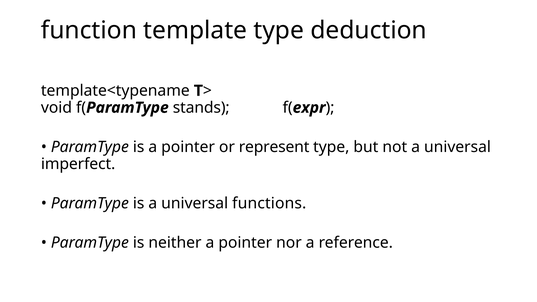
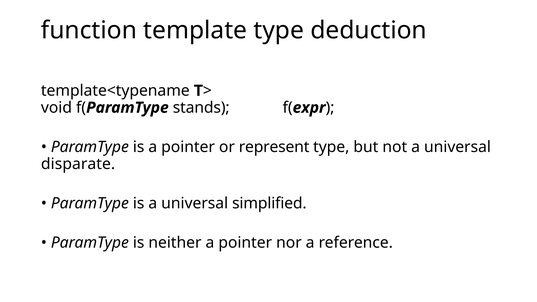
imperfect: imperfect -> disparate
functions: functions -> simplified
